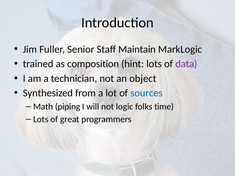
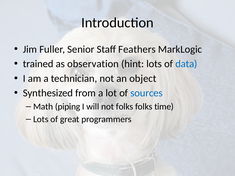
Maintain: Maintain -> Feathers
composition: composition -> observation
data colour: purple -> blue
not logic: logic -> folks
